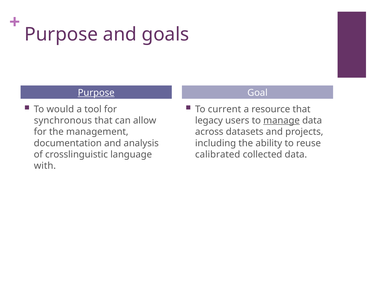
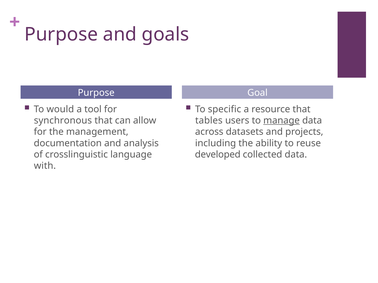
Purpose at (96, 93) underline: present -> none
current: current -> specific
legacy: legacy -> tables
calibrated: calibrated -> developed
